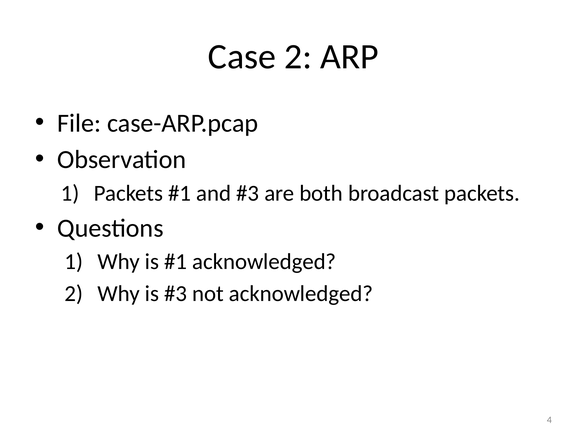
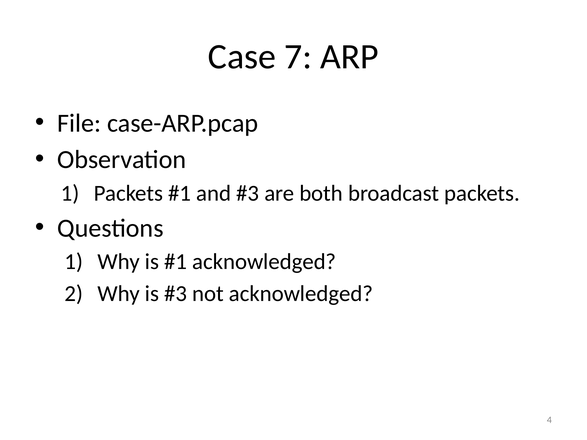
Case 2: 2 -> 7
